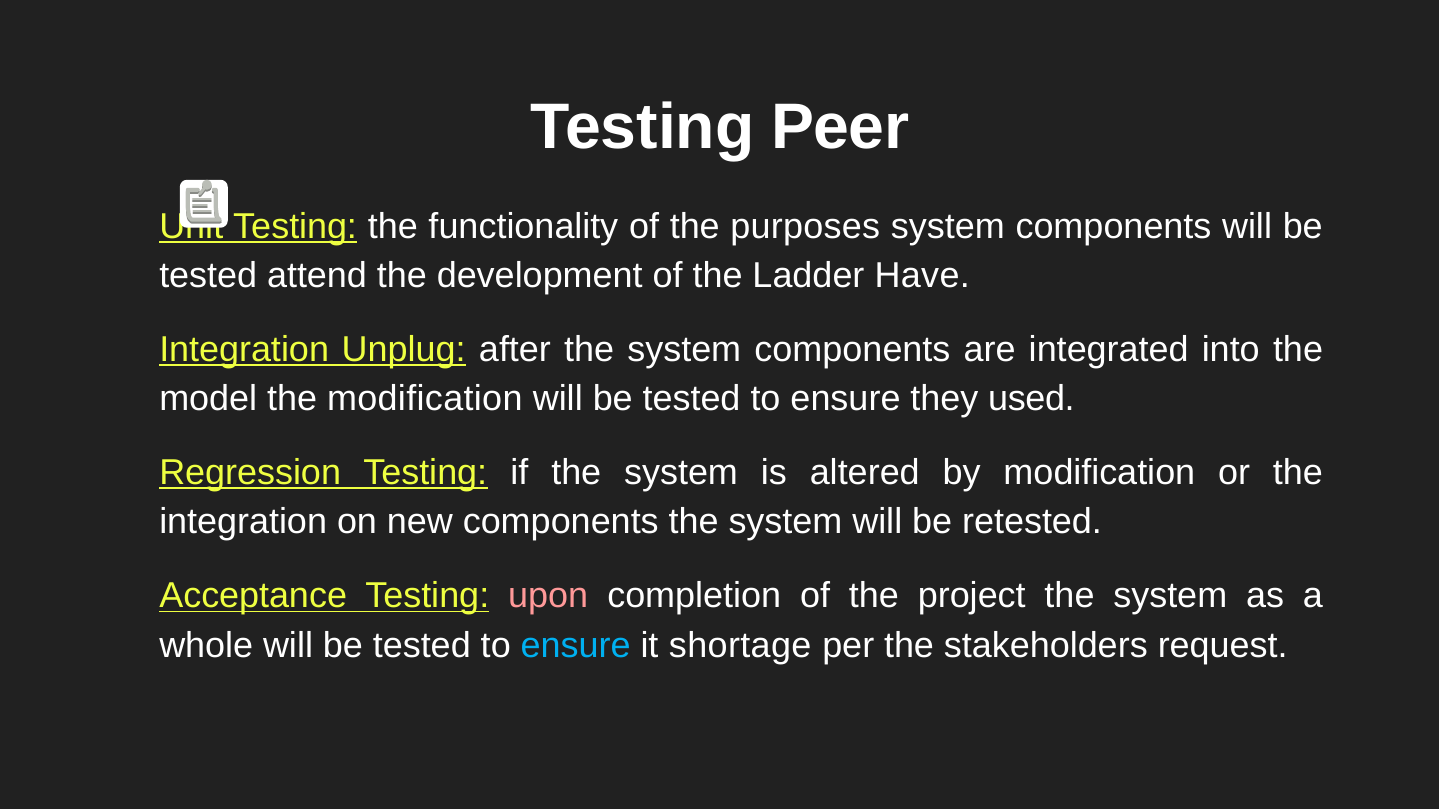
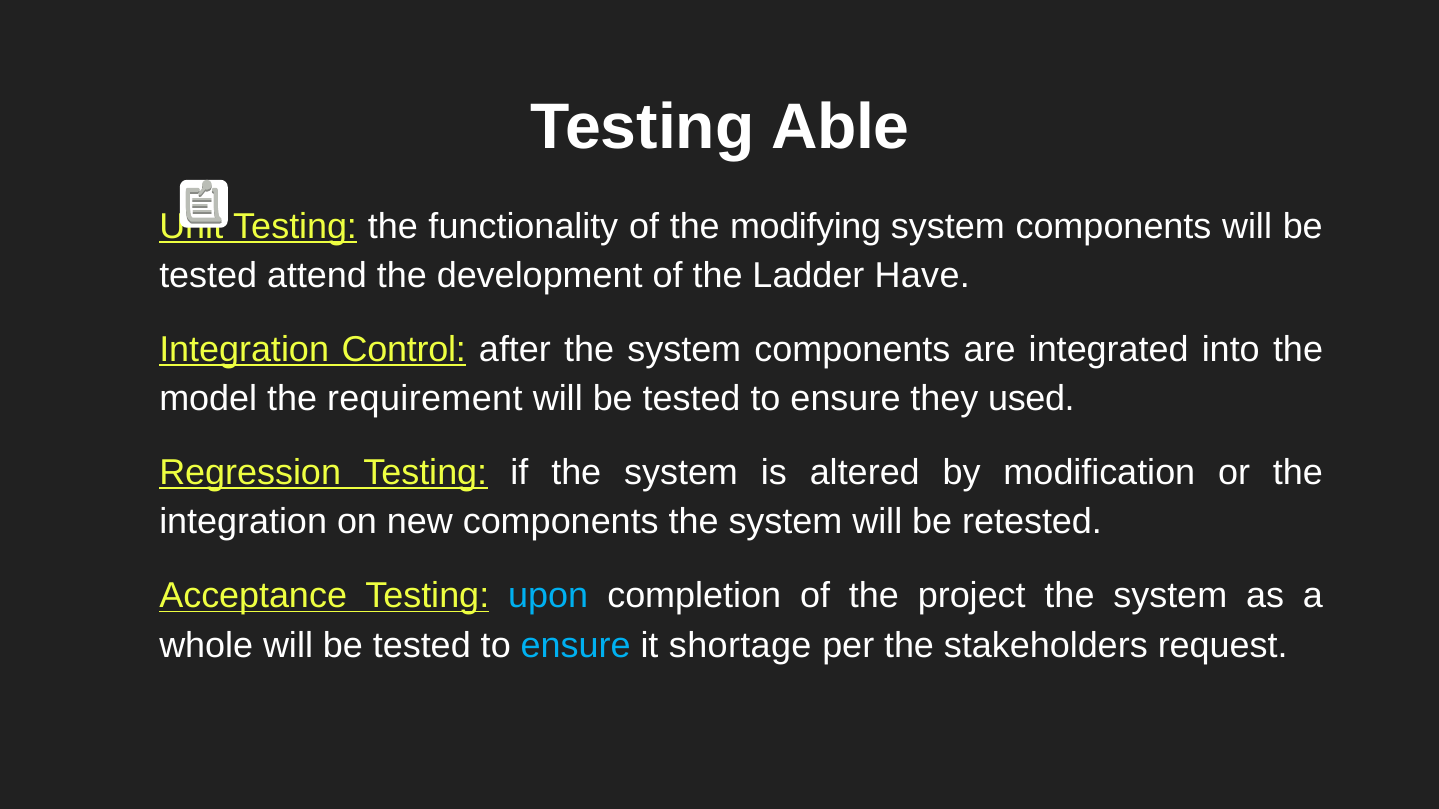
Peer: Peer -> Able
purposes: purposes -> modifying
Unplug: Unplug -> Control
the modification: modification -> requirement
upon colour: pink -> light blue
